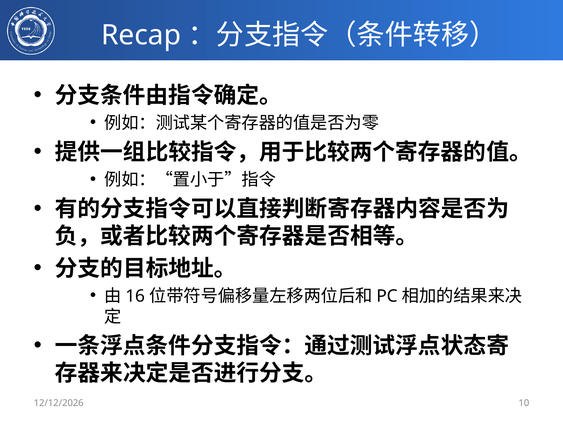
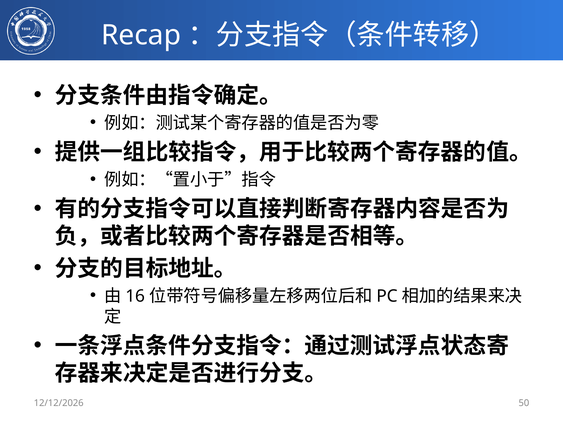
10: 10 -> 50
